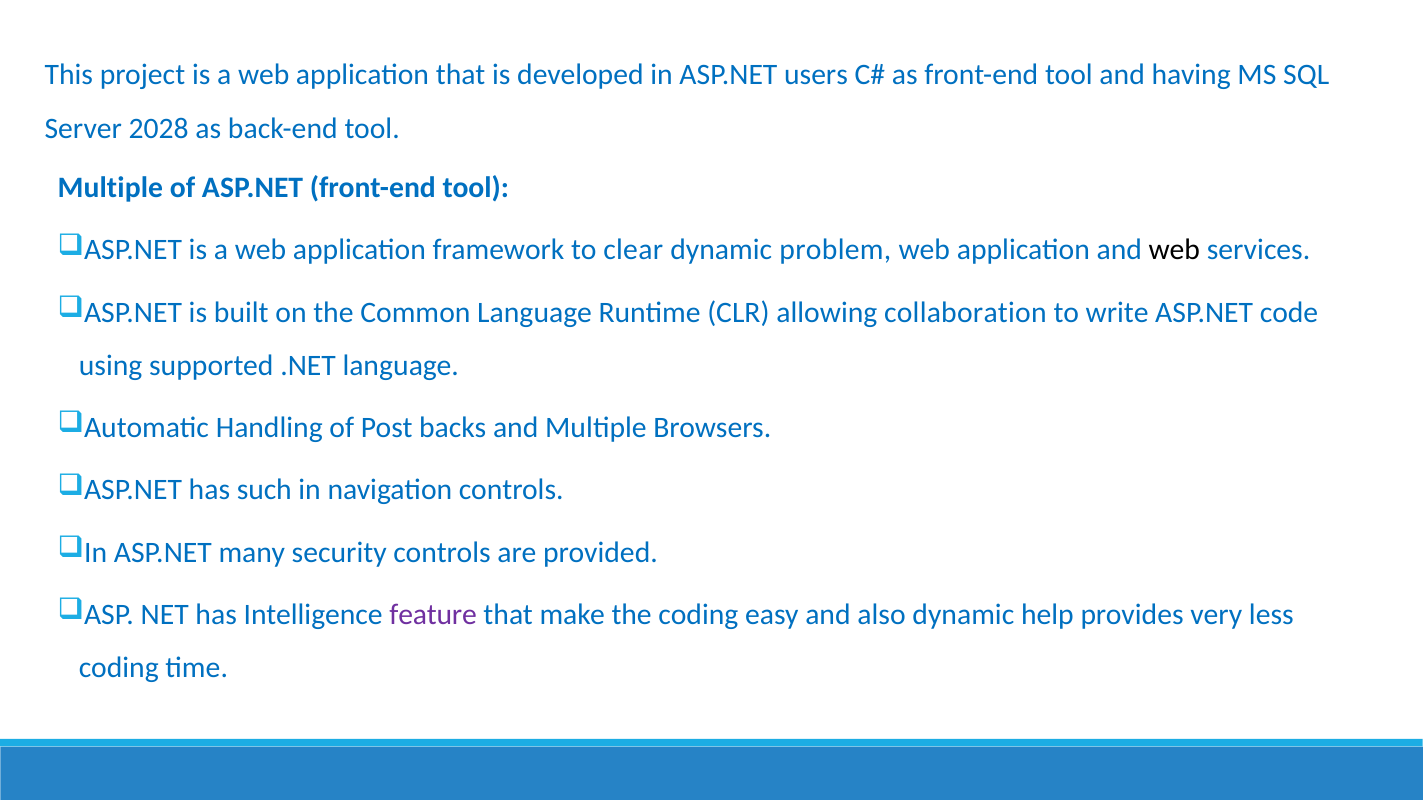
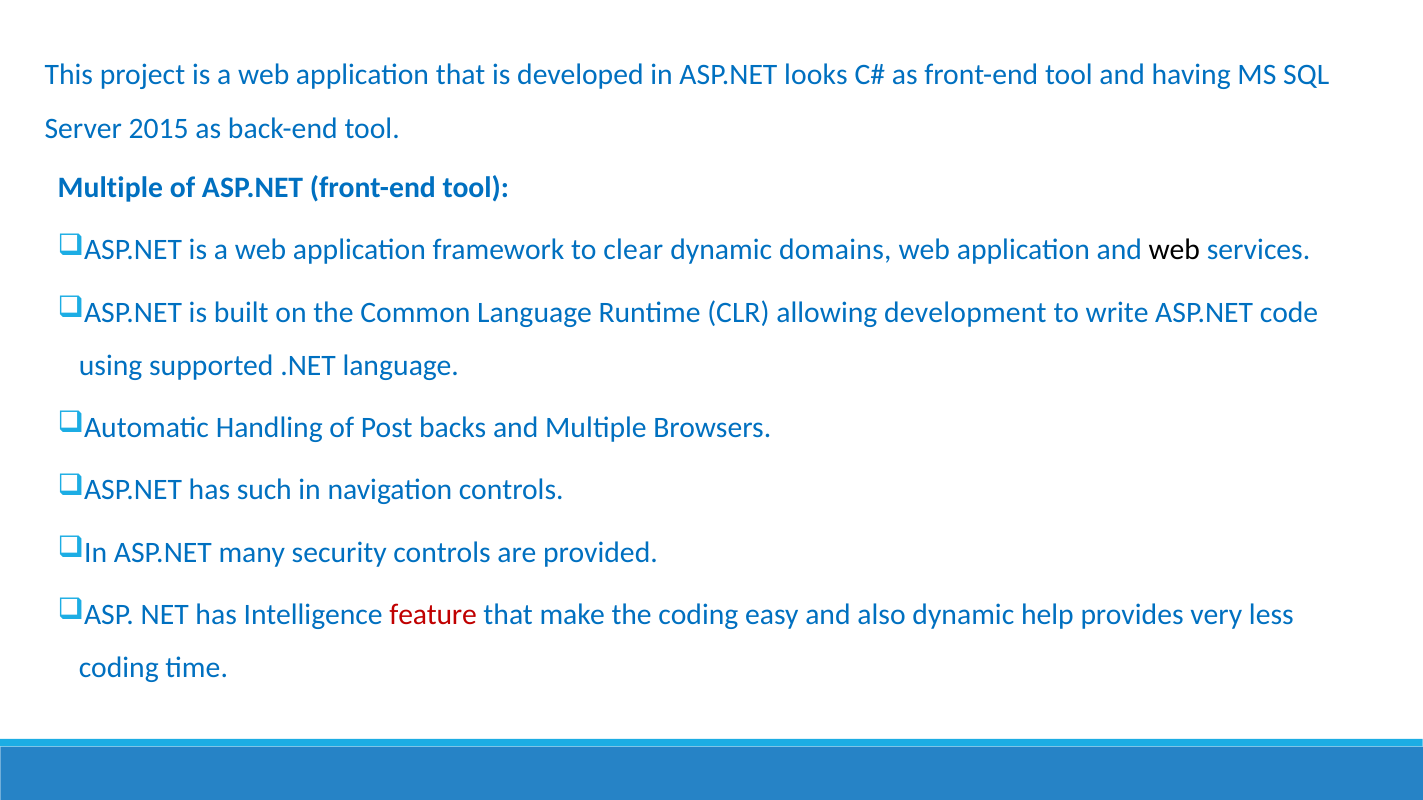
users: users -> looks
2028: 2028 -> 2015
problem: problem -> domains
collaboration: collaboration -> development
feature colour: purple -> red
